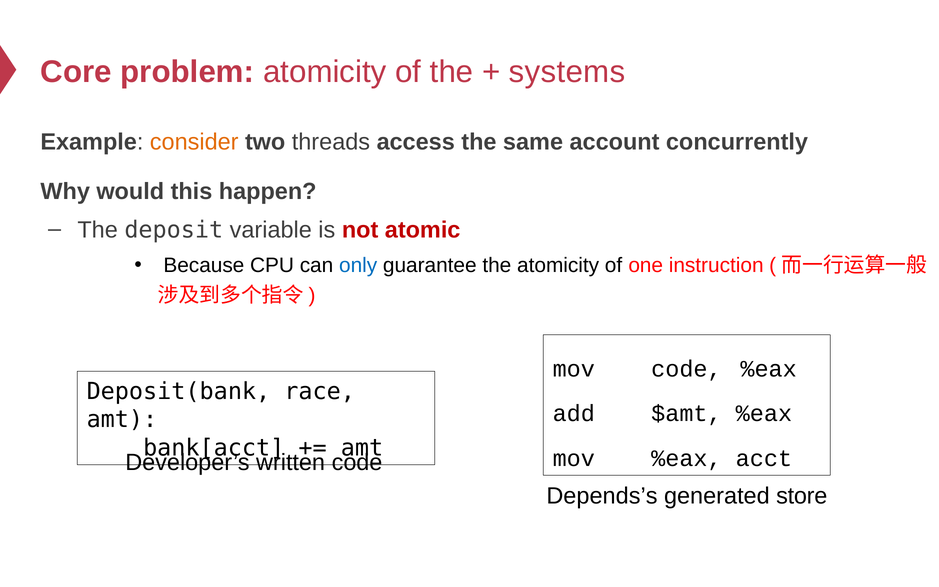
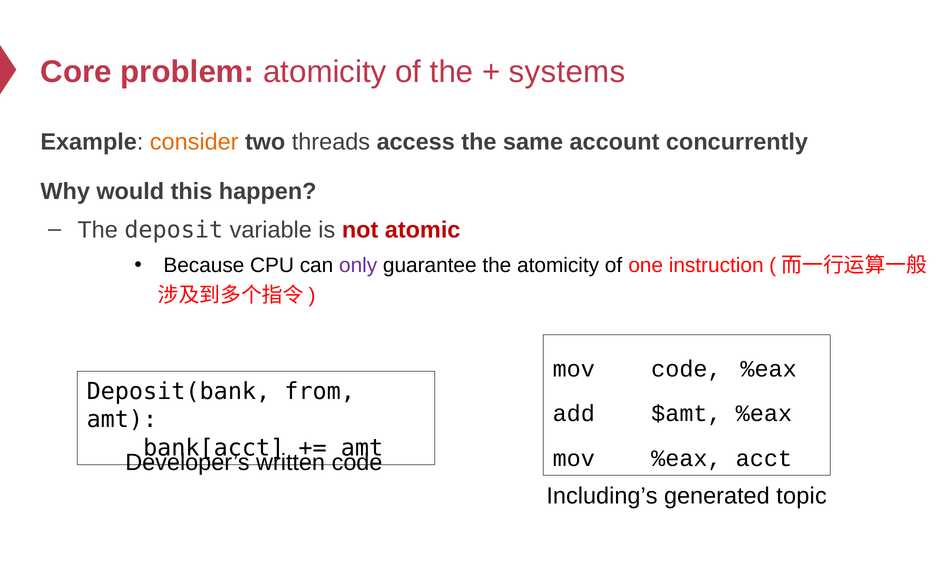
only colour: blue -> purple
race: race -> from
Depends’s: Depends’s -> Including’s
store: store -> topic
